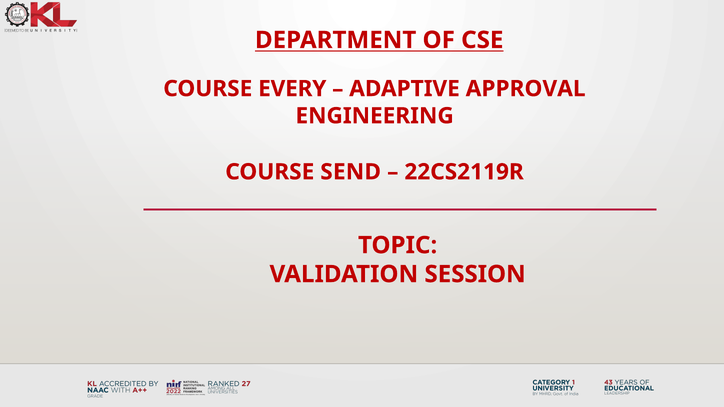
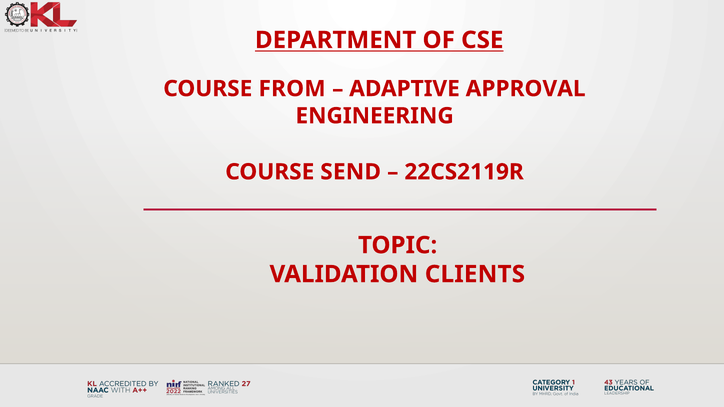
EVERY: EVERY -> FROM
SESSION: SESSION -> CLIENTS
